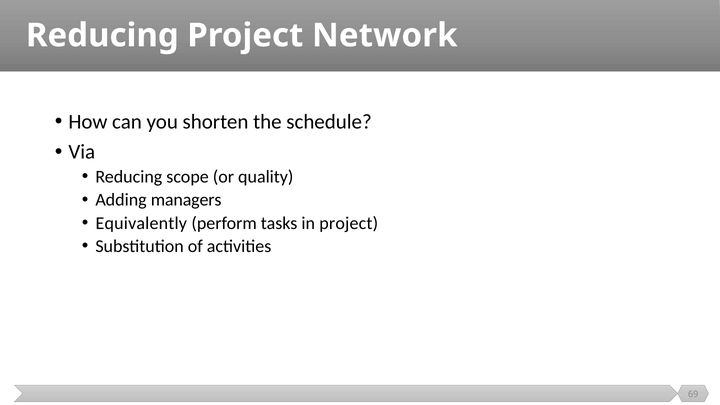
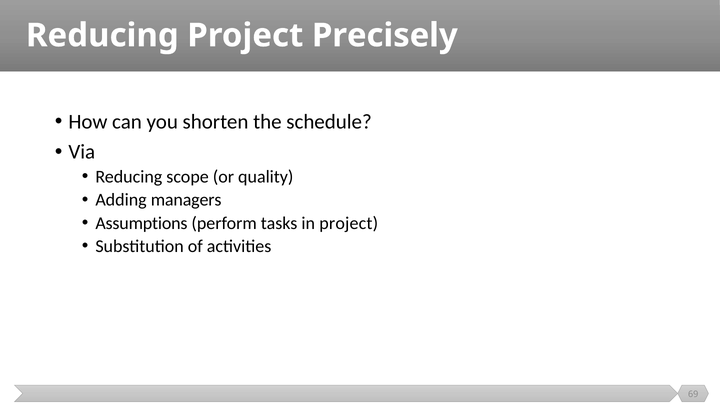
Network: Network -> Precisely
Equivalently: Equivalently -> Assumptions
